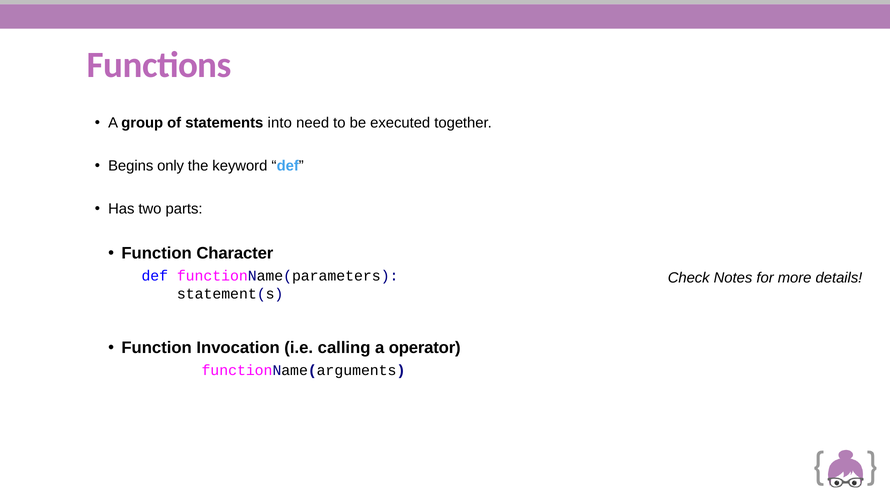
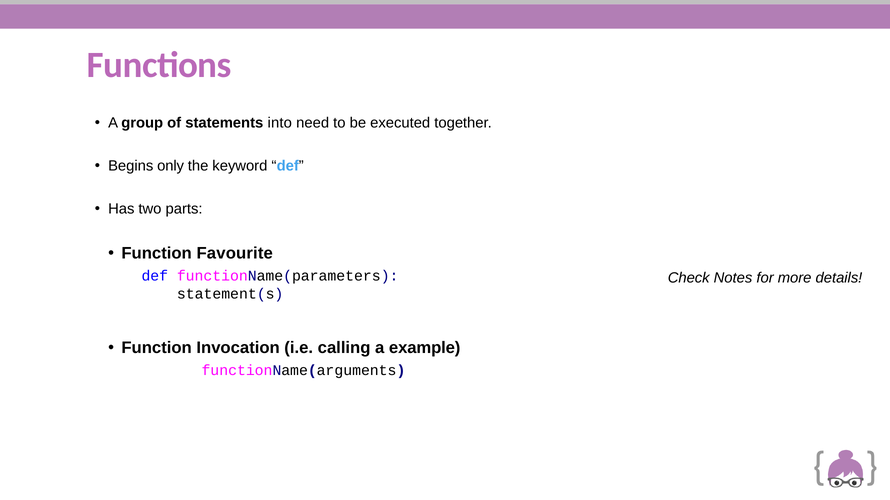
Character: Character -> Favourite
operator: operator -> example
